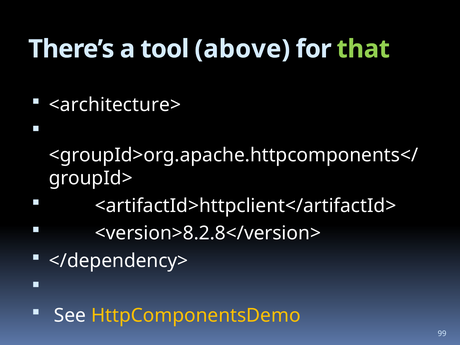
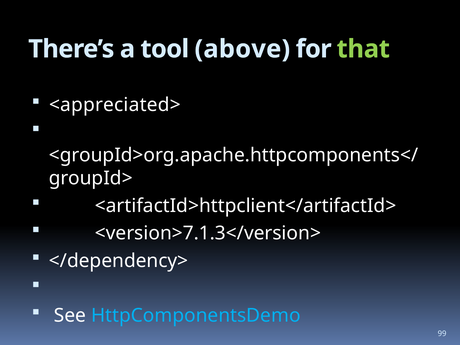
<architecture>: <architecture> -> <appreciated>
<version>8.2.8</version>: <version>8.2.8</version> -> <version>7.1.3</version>
HttpComponentsDemo colour: yellow -> light blue
